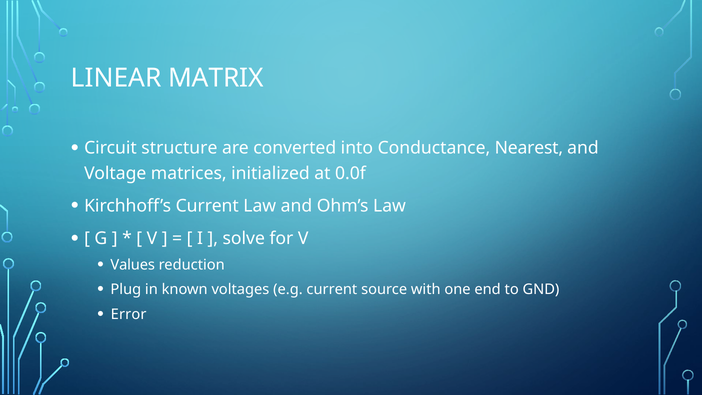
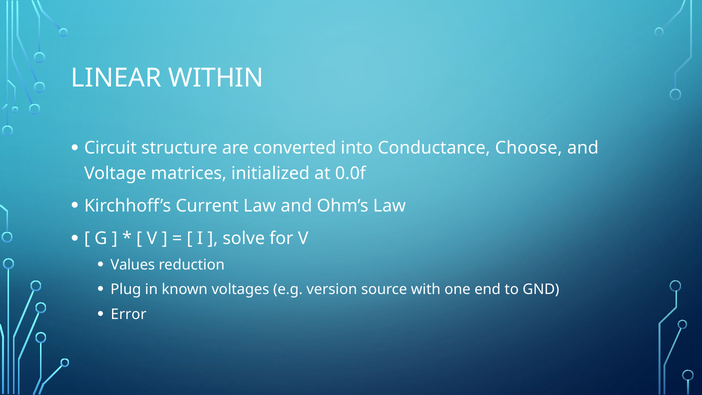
MATRIX: MATRIX -> WITHIN
Nearest: Nearest -> Choose
e.g current: current -> version
